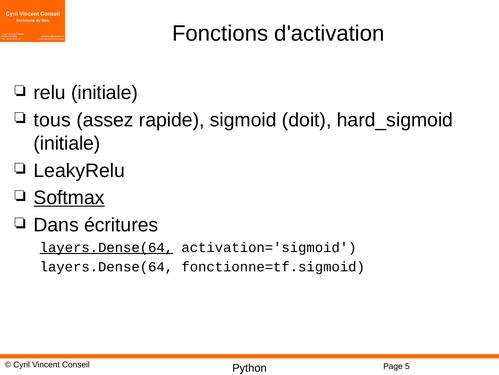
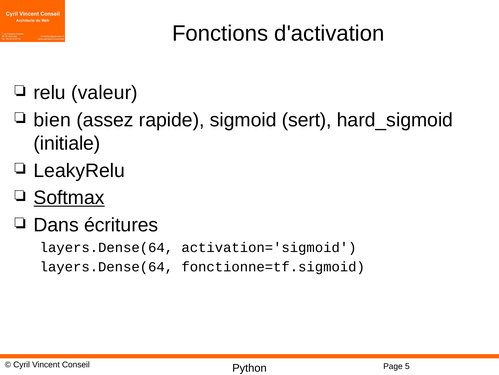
relu initiale: initiale -> valeur
tous: tous -> bien
doit: doit -> sert
layers.Dense(64 at (106, 247) underline: present -> none
